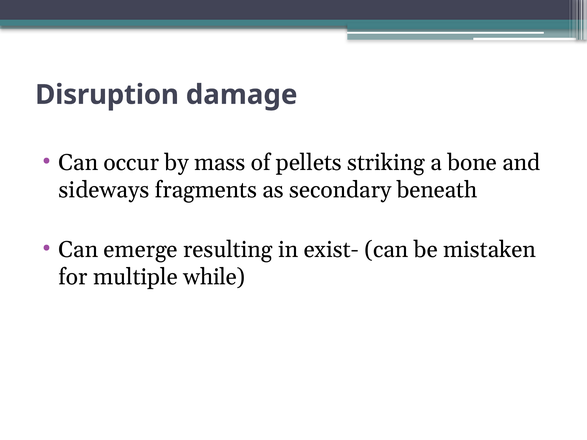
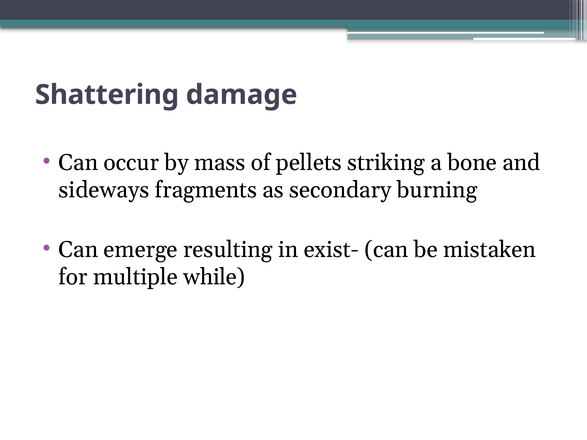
Disruption: Disruption -> Shattering
beneath: beneath -> burning
